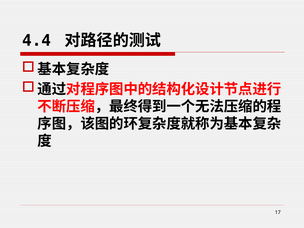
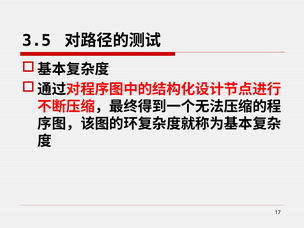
4.4: 4.4 -> 3.5
